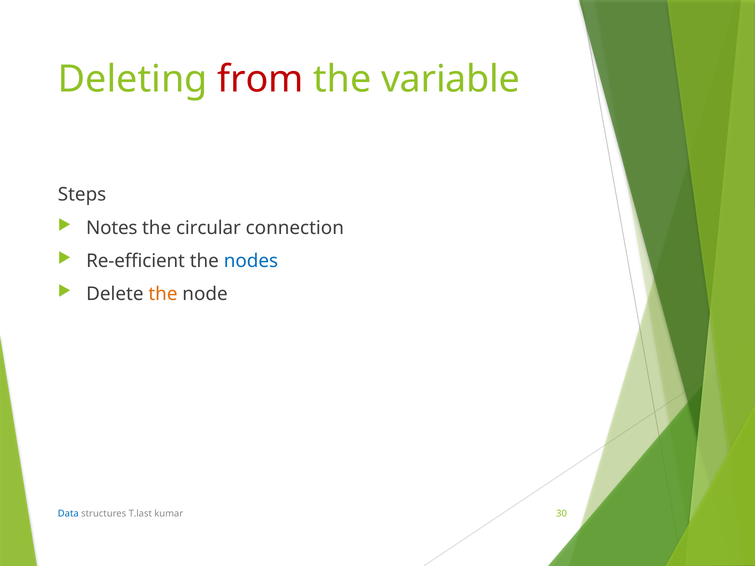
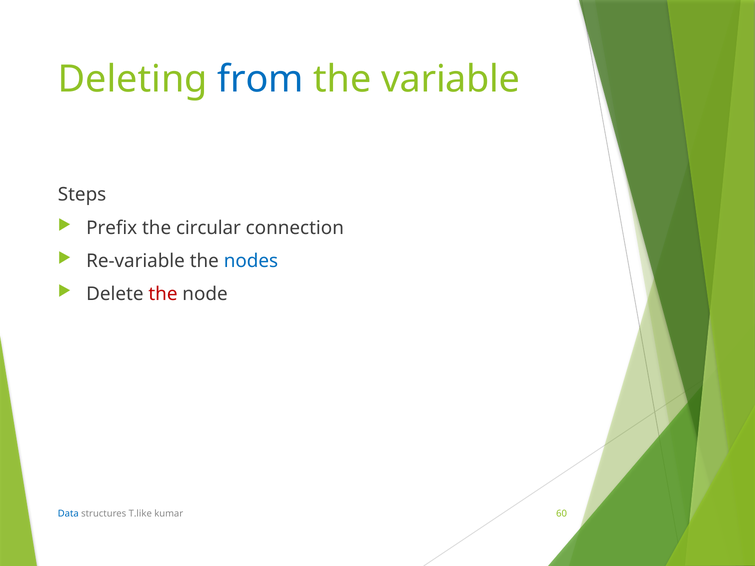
from colour: red -> blue
Notes: Notes -> Prefix
Re-efficient: Re-efficient -> Re-variable
the at (163, 294) colour: orange -> red
T.last: T.last -> T.like
30: 30 -> 60
